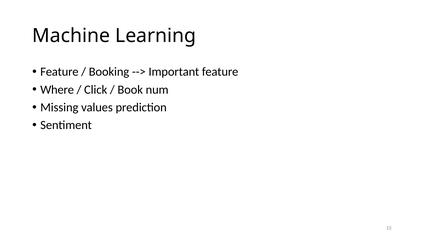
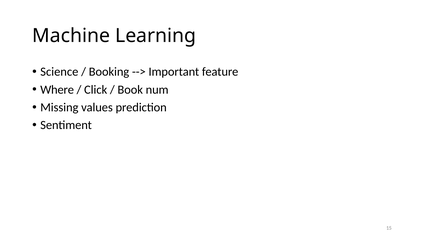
Feature at (59, 72): Feature -> Science
